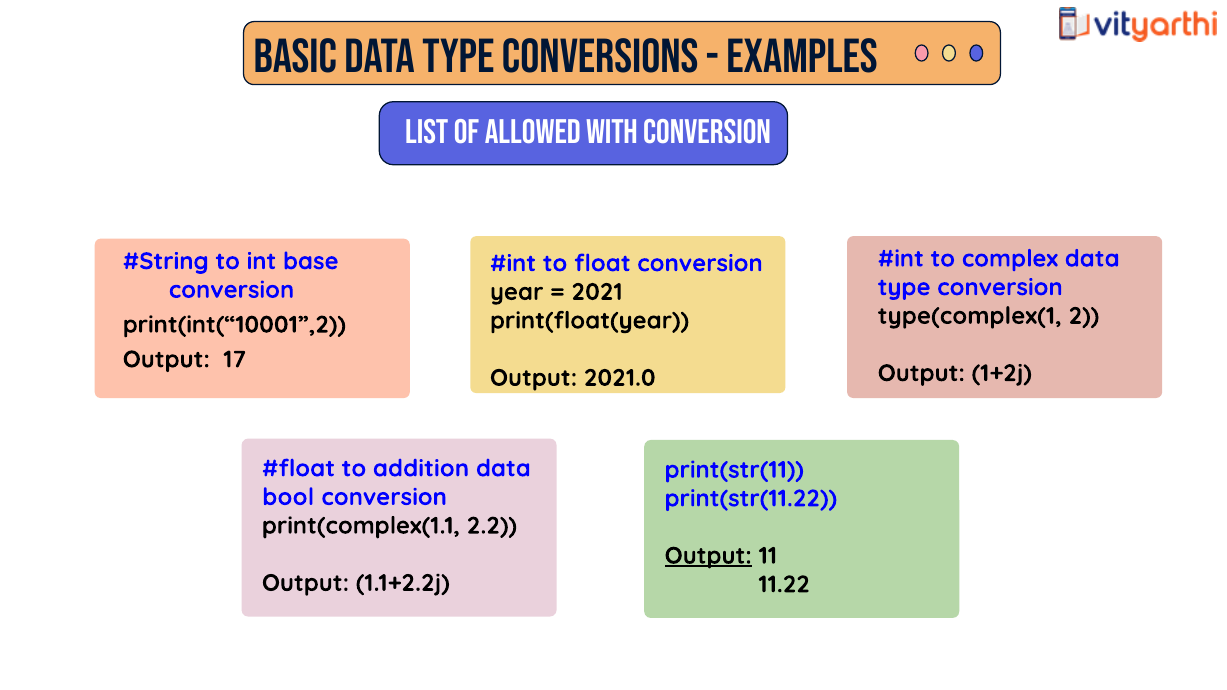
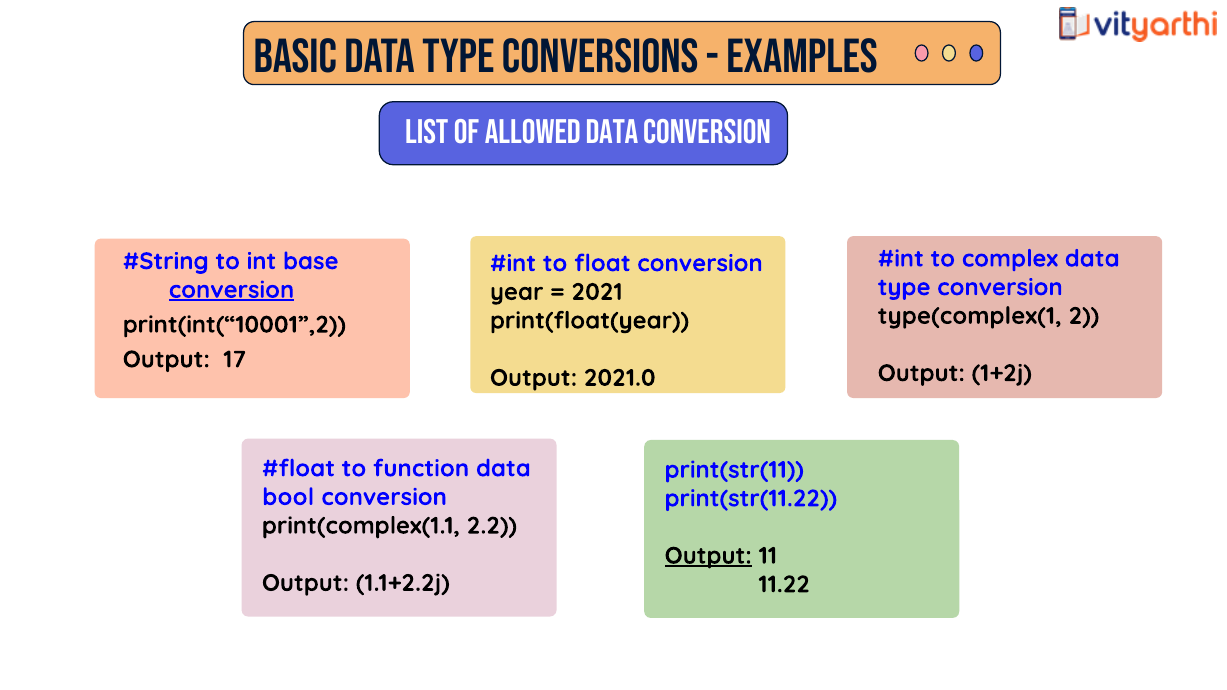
allowed with: with -> data
conversion at (231, 290) underline: none -> present
addition: addition -> function
